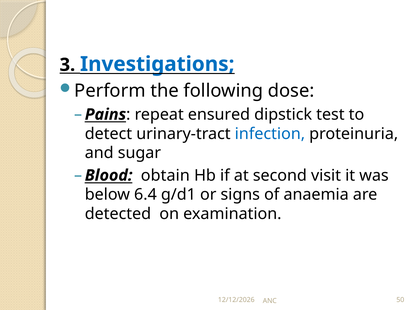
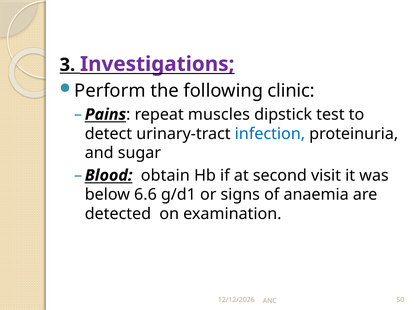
Investigations colour: blue -> purple
dose: dose -> clinic
ensured: ensured -> muscles
6.4: 6.4 -> 6.6
